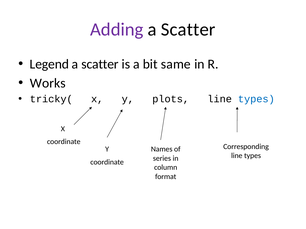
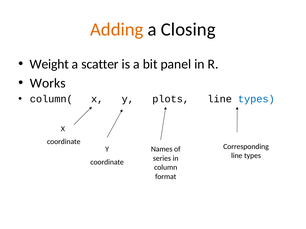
Adding colour: purple -> orange
Scatter at (188, 30): Scatter -> Closing
Legend: Legend -> Weight
same: same -> panel
tricky(: tricky( -> column(
